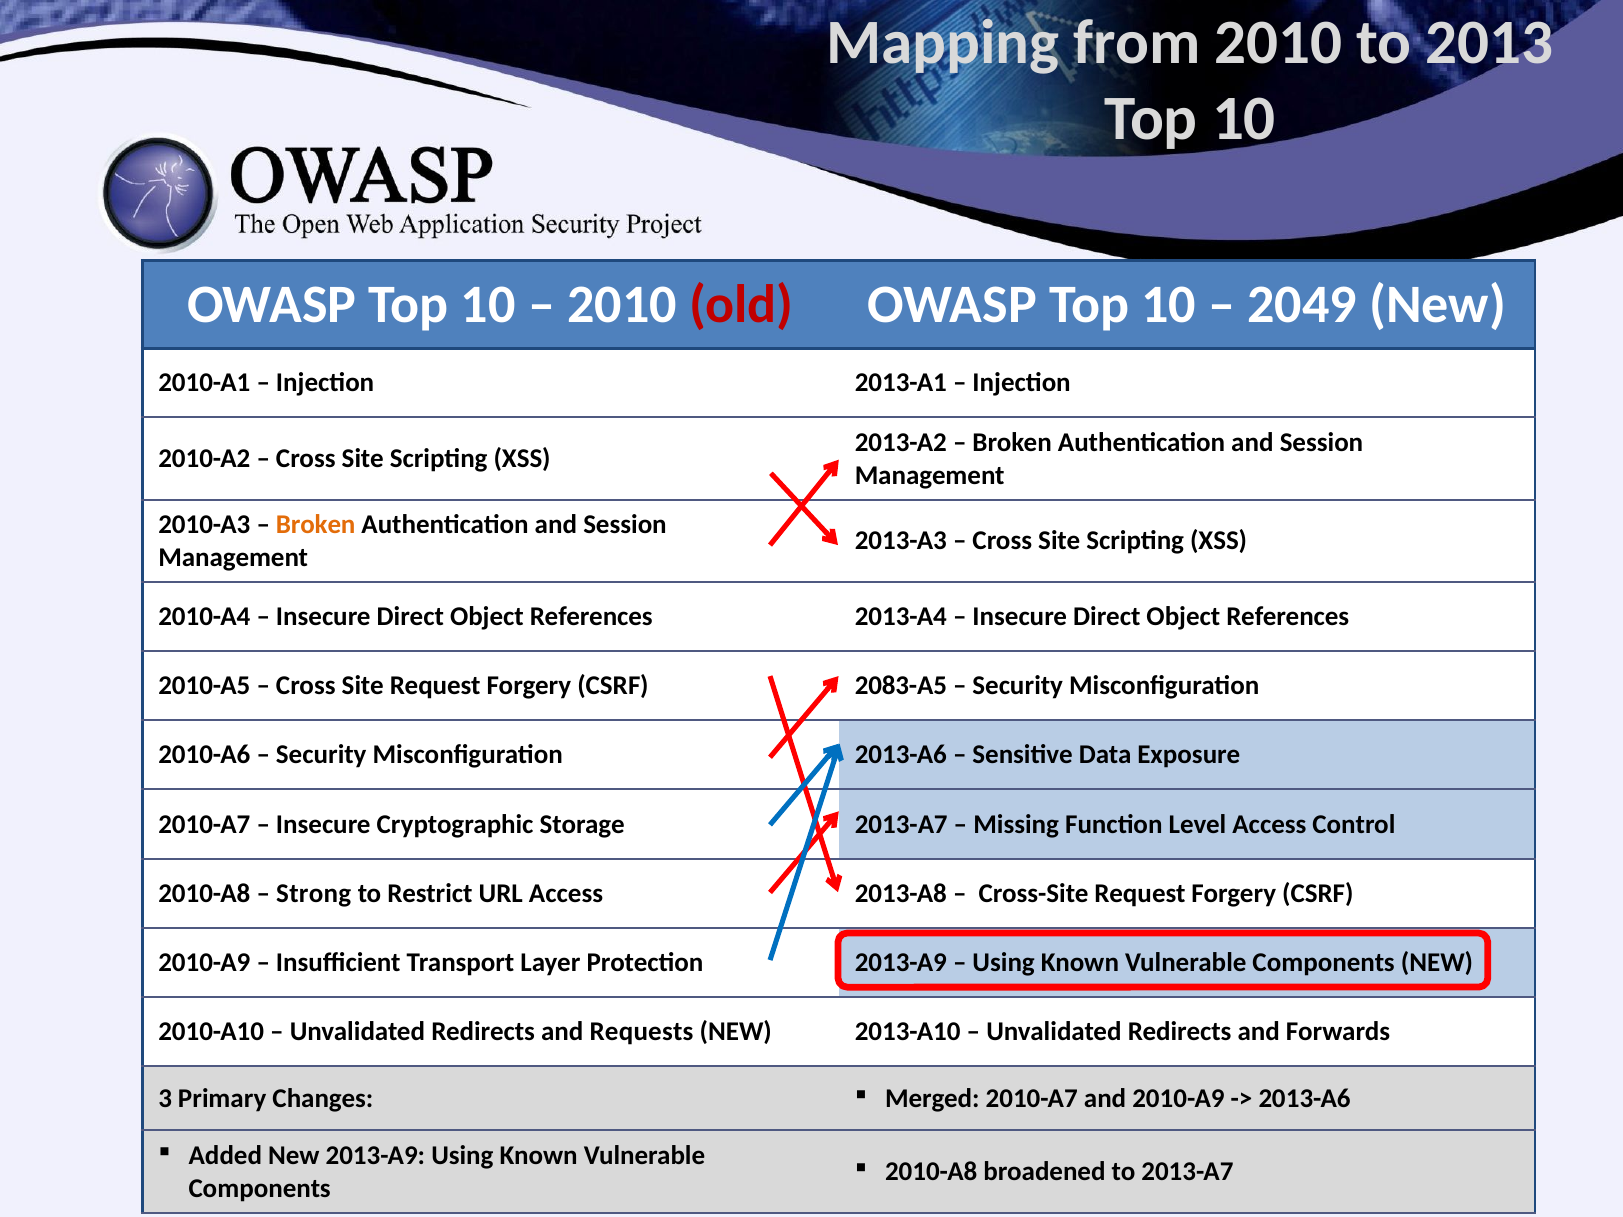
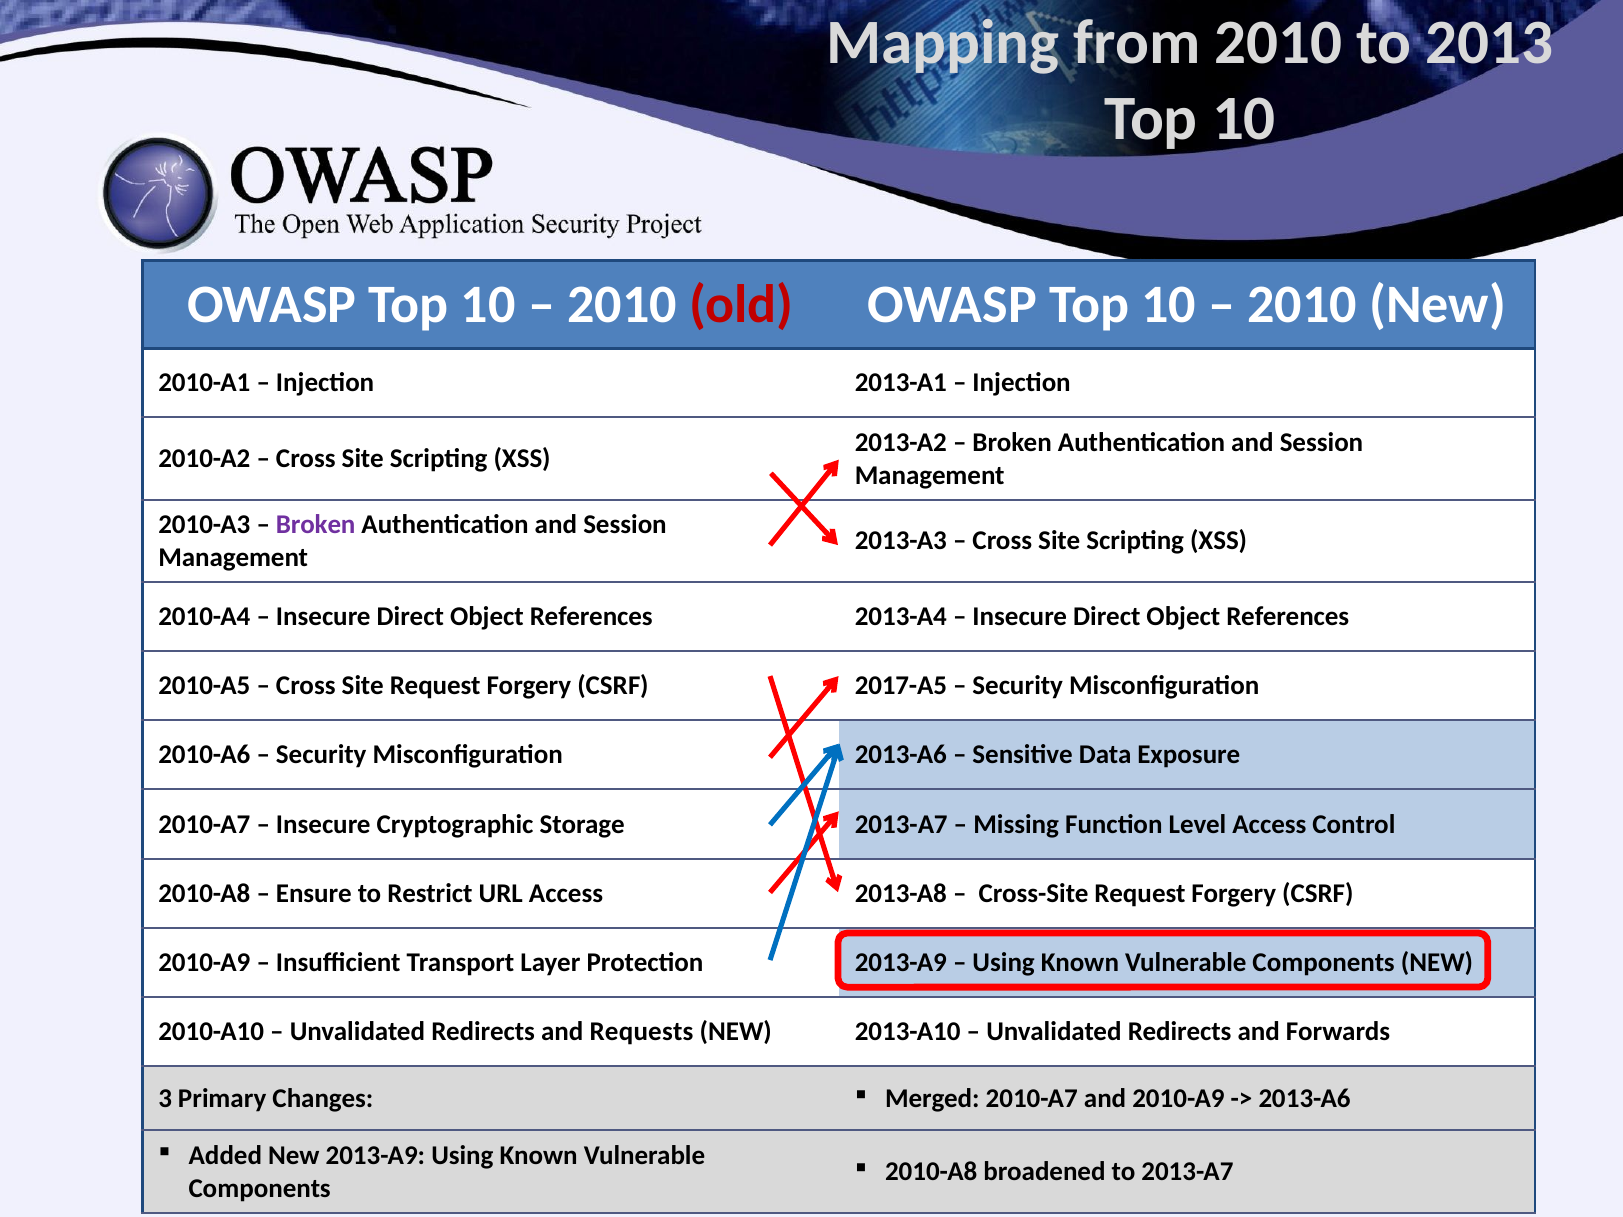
2049 at (1302, 305): 2049 -> 2010
Broken at (316, 525) colour: orange -> purple
2083-A5: 2083-A5 -> 2017-A5
Strong: Strong -> Ensure
